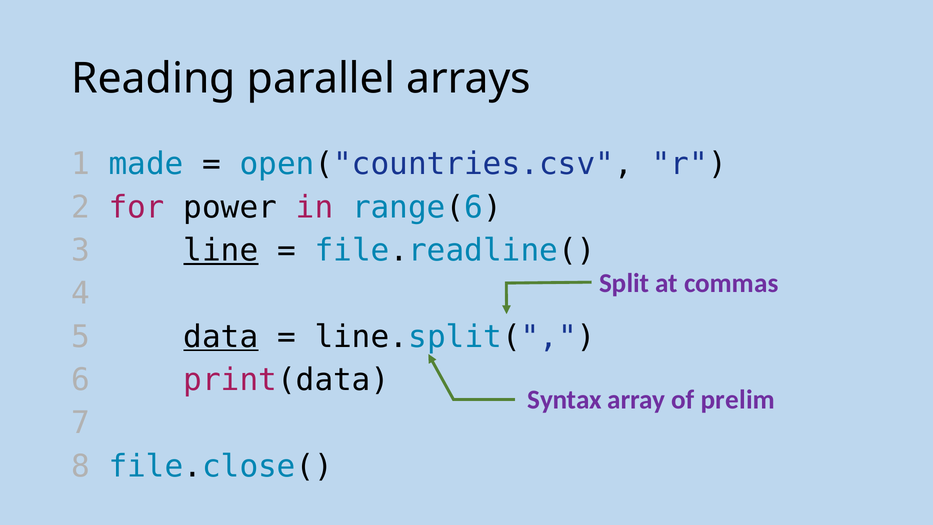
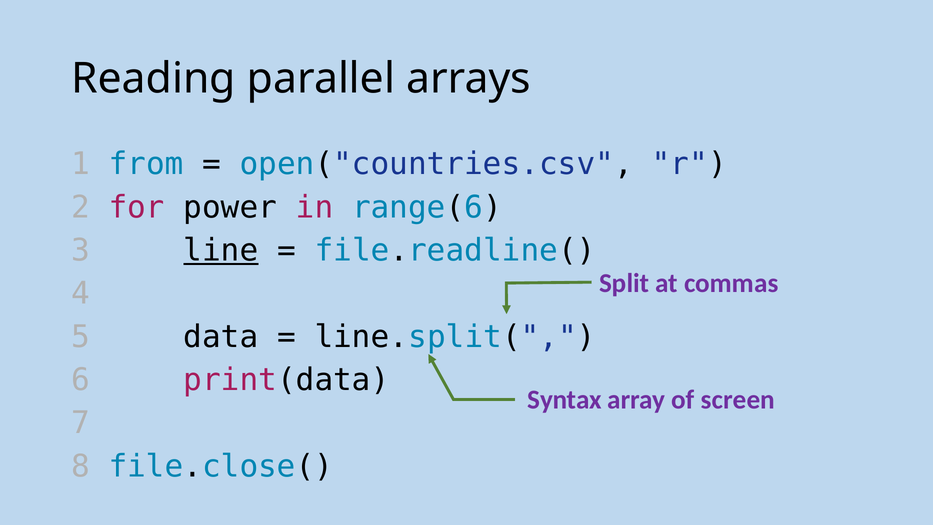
made: made -> from
data underline: present -> none
prelim: prelim -> screen
